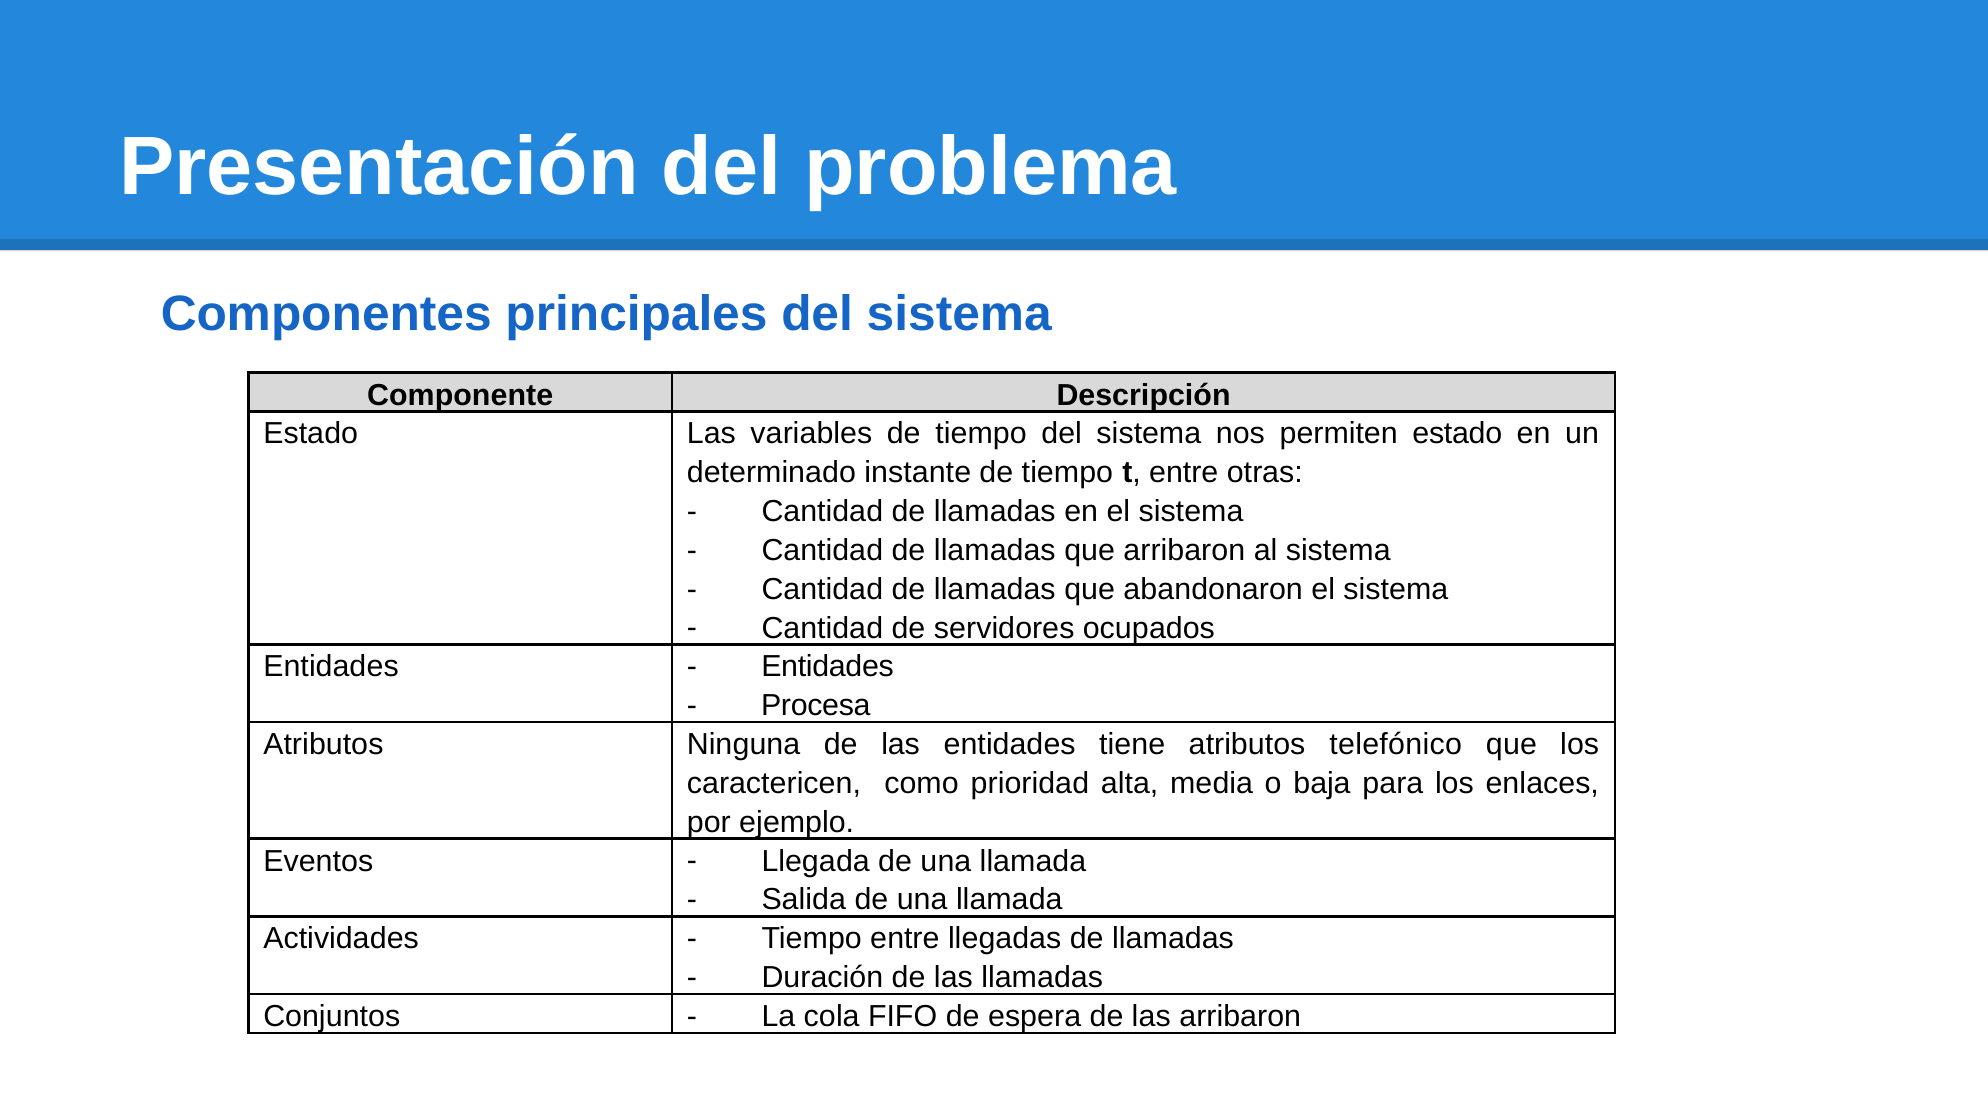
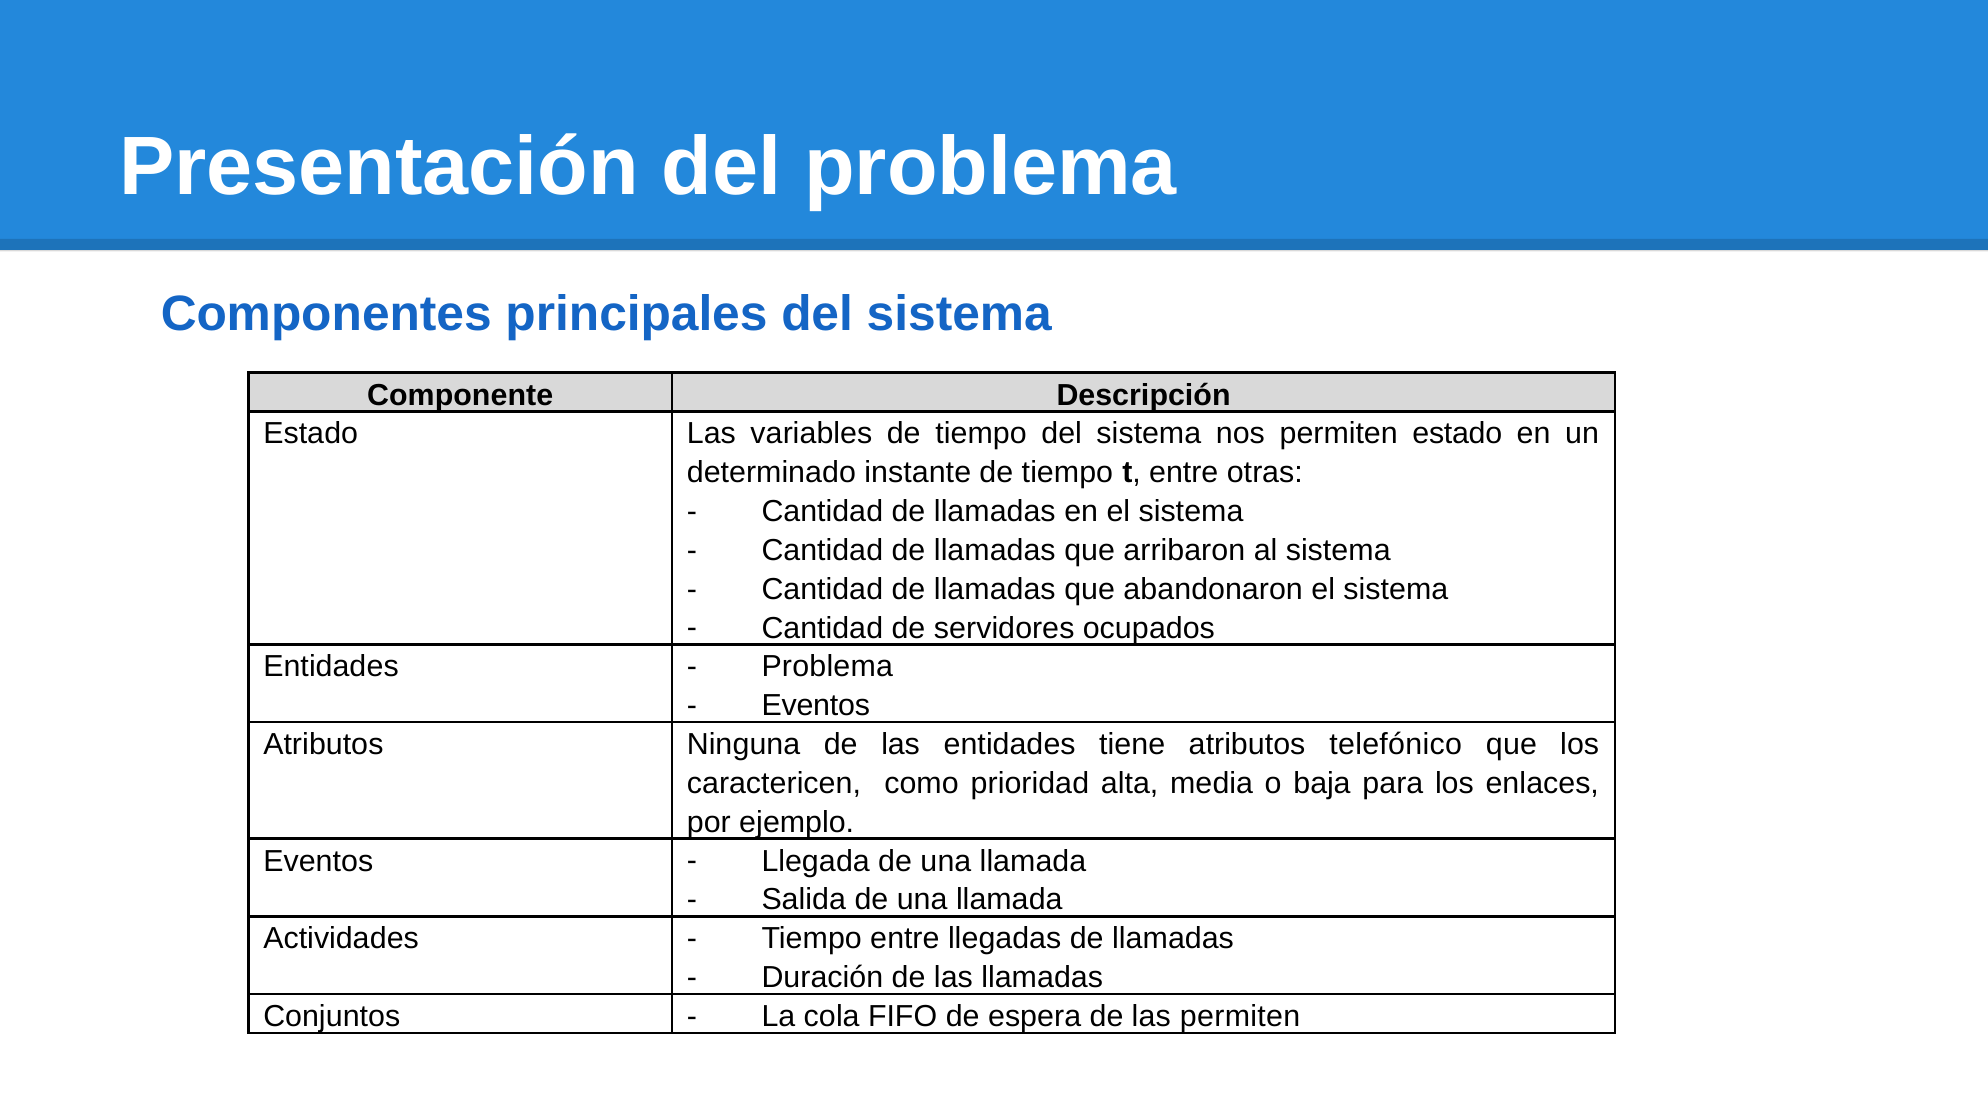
Entidades at (828, 667): Entidades -> Problema
Procesa at (816, 706): Procesa -> Eventos
las arribaron: arribaron -> permiten
